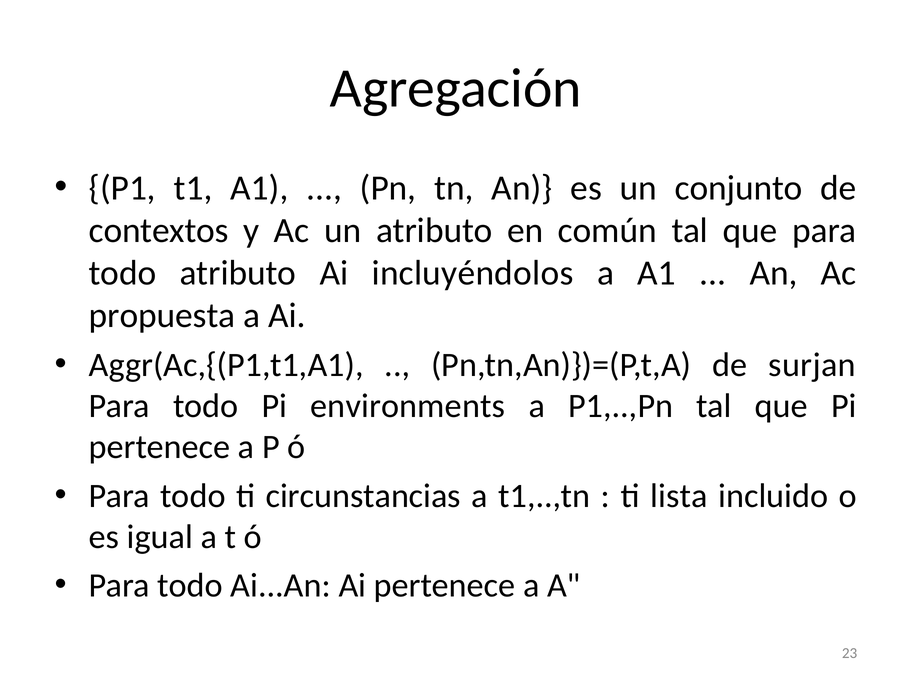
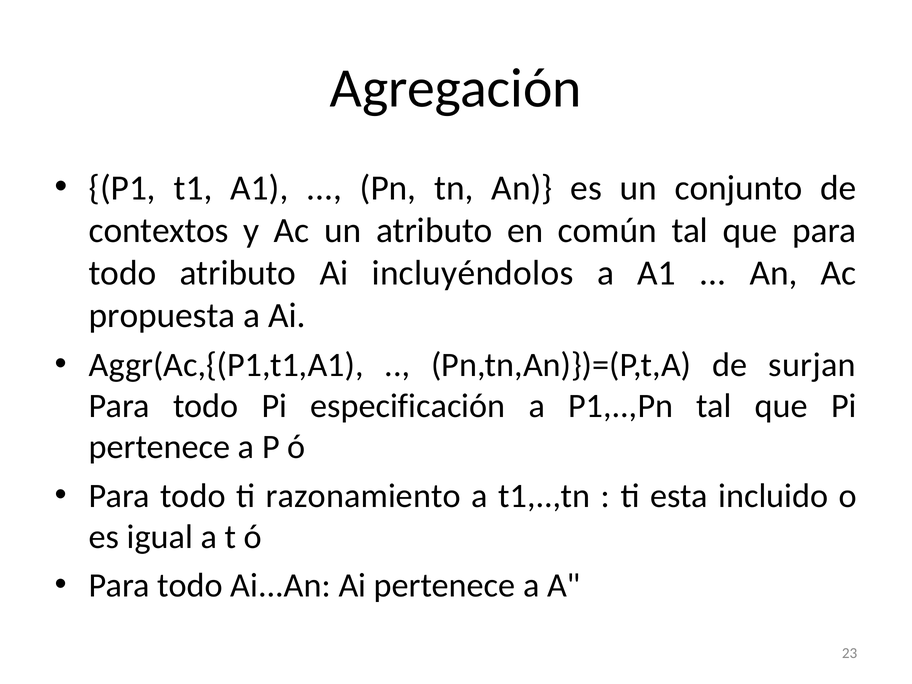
environments: environments -> especificación
circunstancias: circunstancias -> razonamiento
lista: lista -> esta
